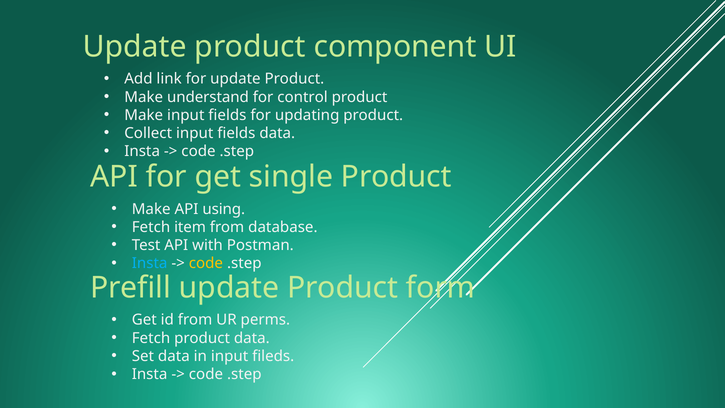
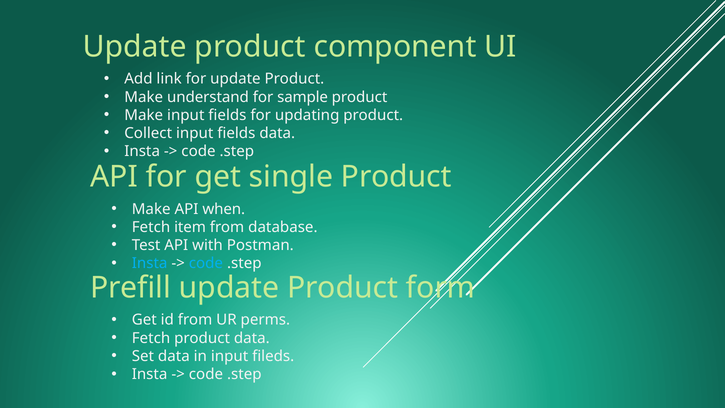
control: control -> sample
using: using -> when
code at (206, 263) colour: yellow -> light blue
